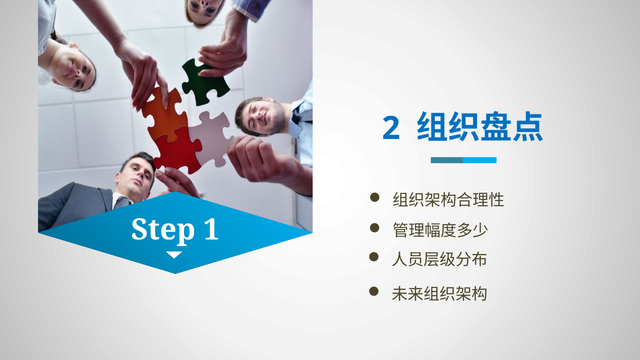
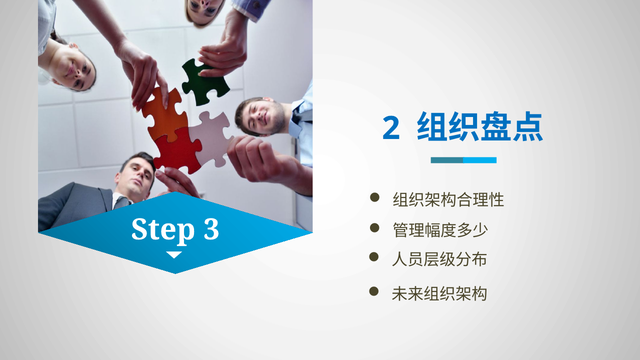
1: 1 -> 3
